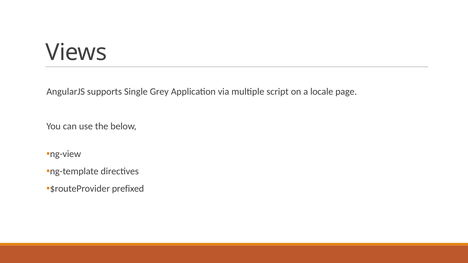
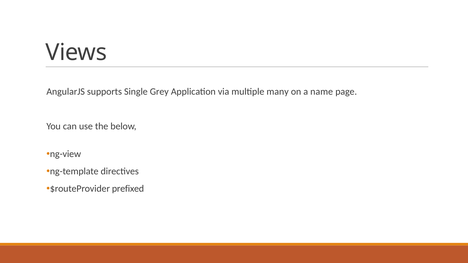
script: script -> many
locale: locale -> name
